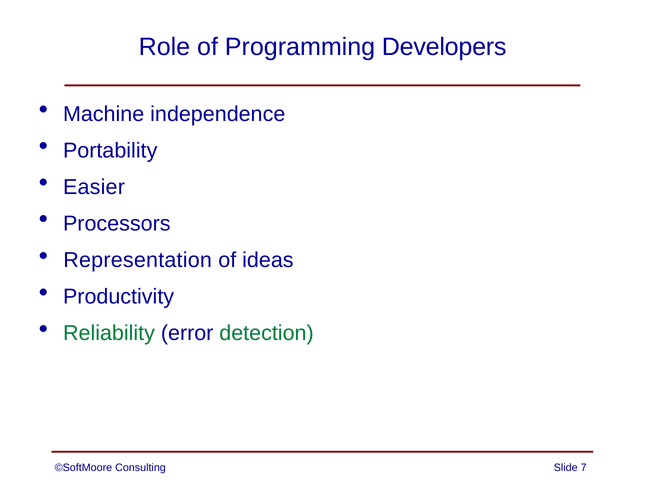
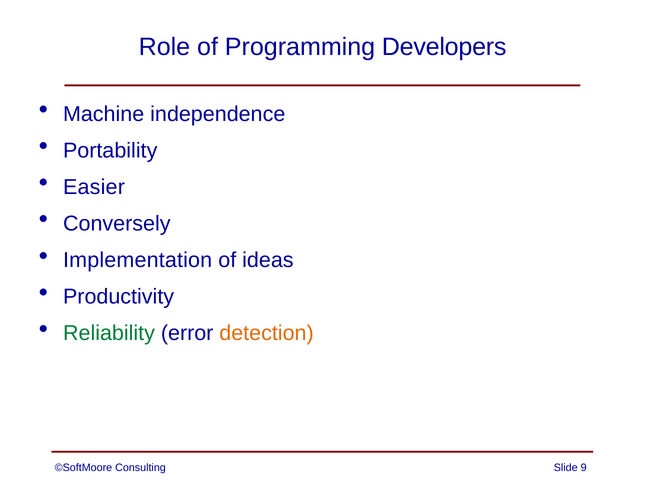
Processors: Processors -> Conversely
Representation: Representation -> Implementation
detection colour: green -> orange
7: 7 -> 9
